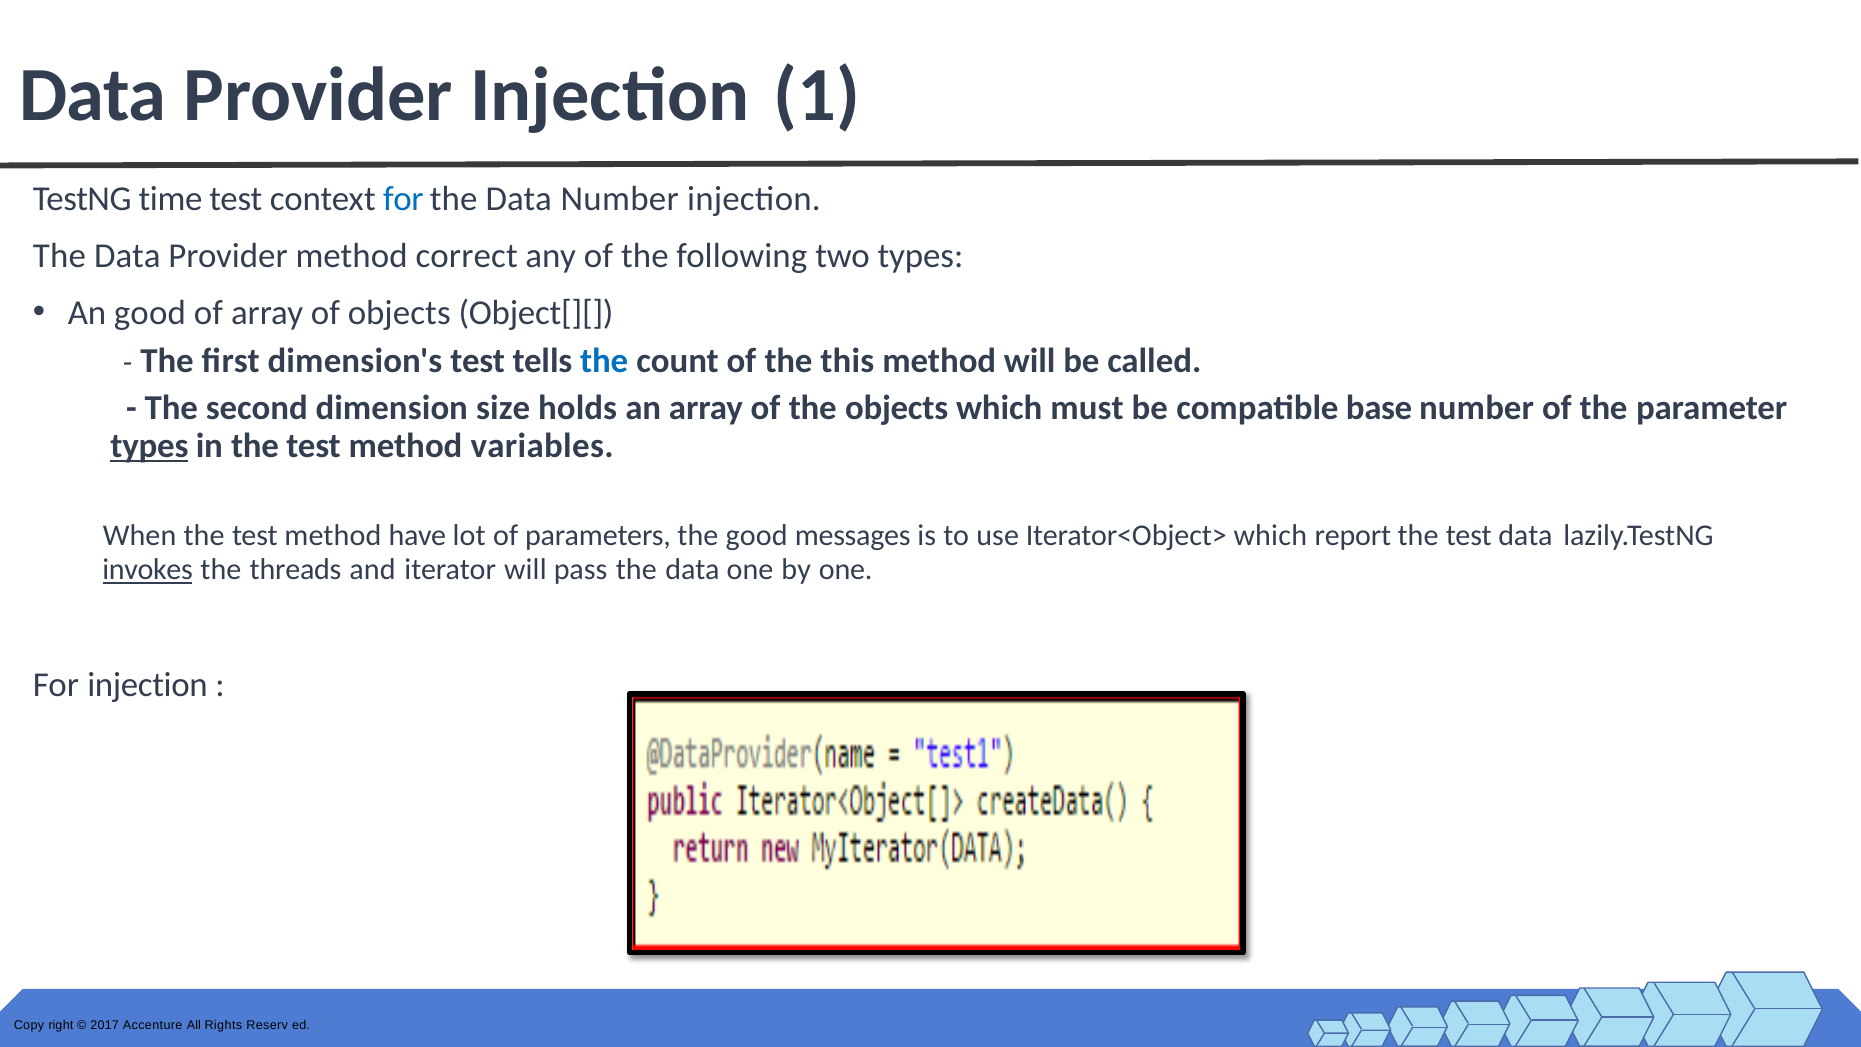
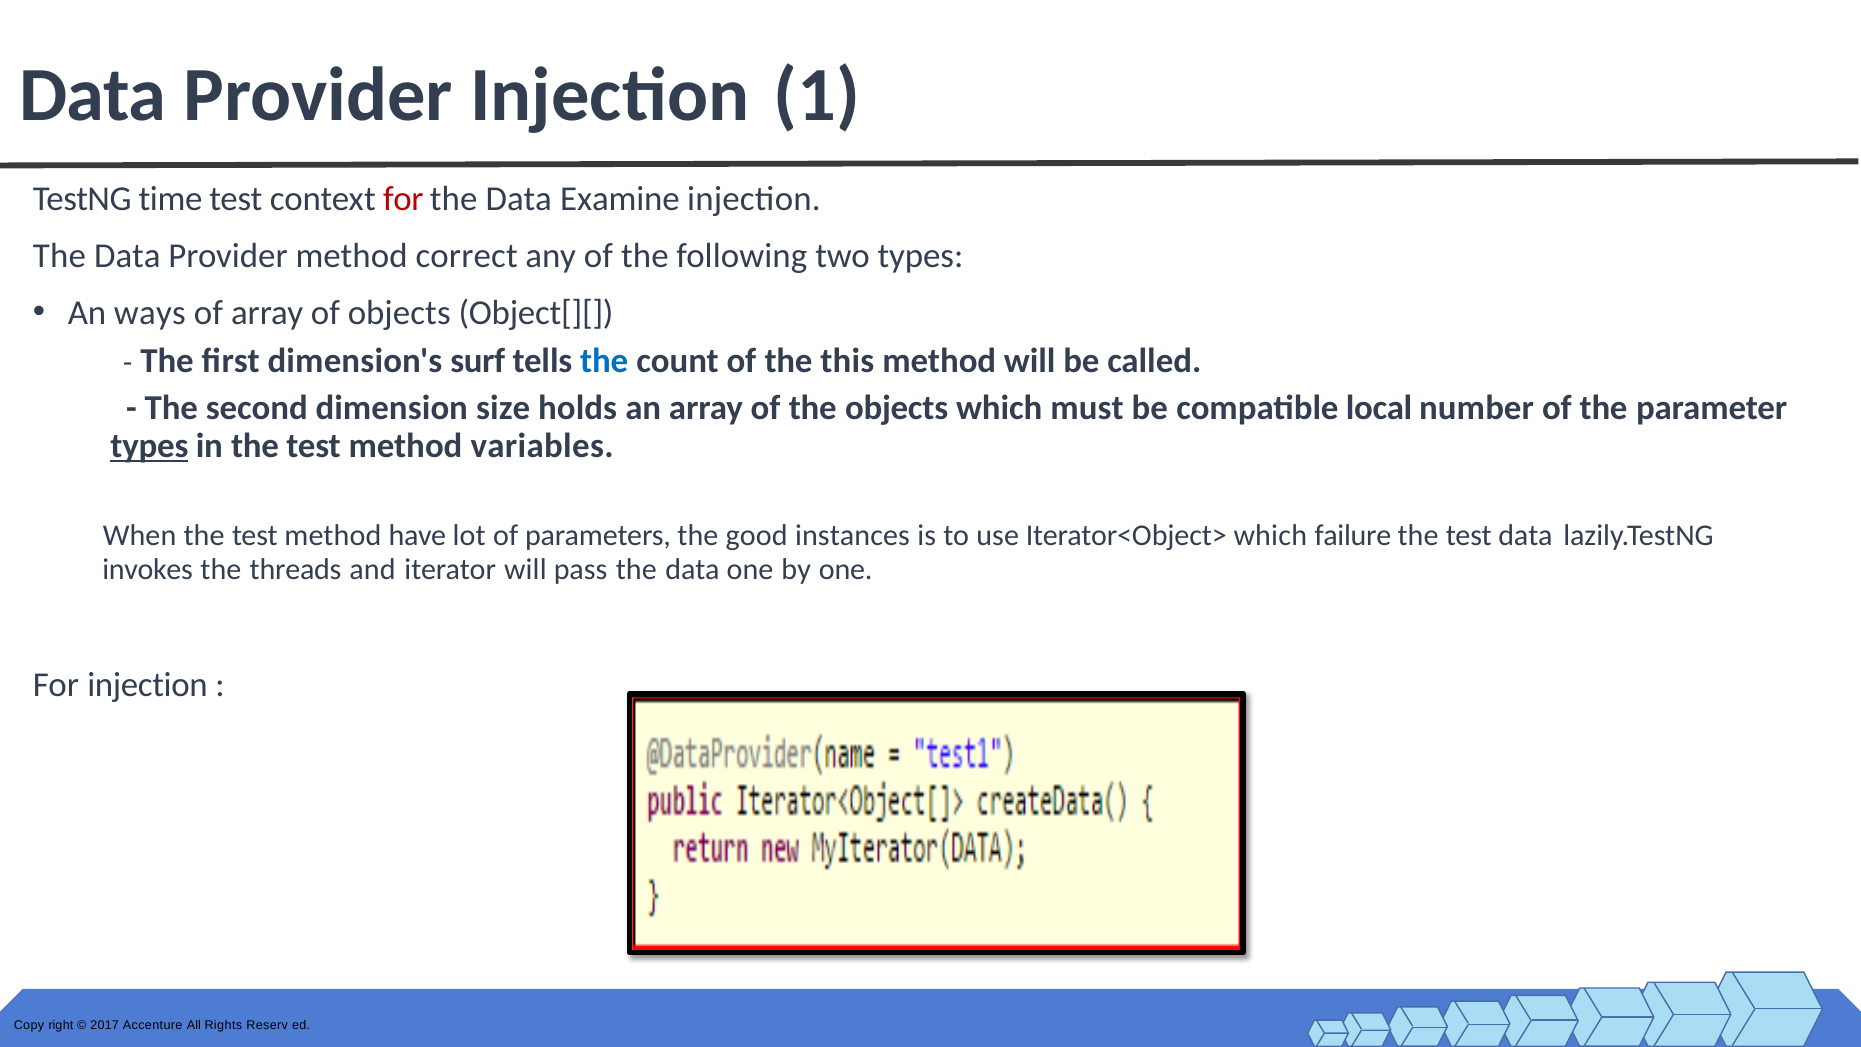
for at (403, 199) colour: blue -> red
Data Number: Number -> Examine
An good: good -> ways
dimension's test: test -> surf
base: base -> local
messages: messages -> instances
report: report -> failure
invokes underline: present -> none
